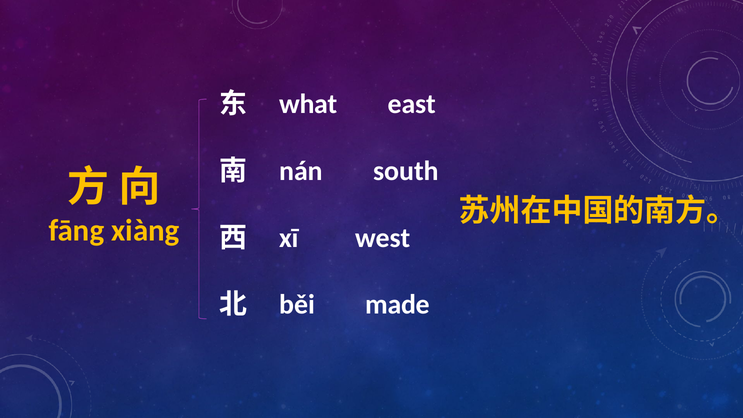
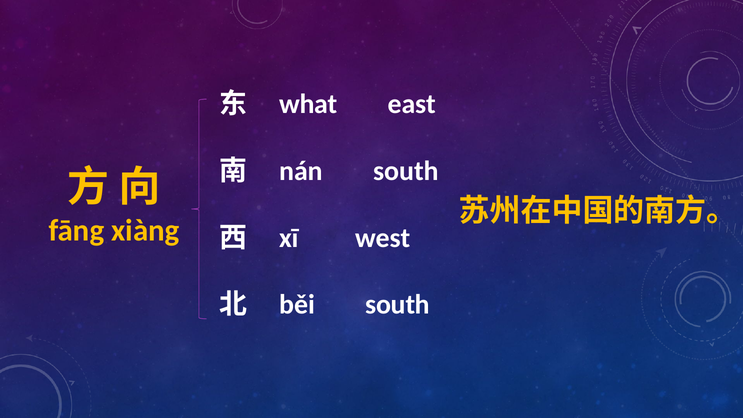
běi made: made -> south
